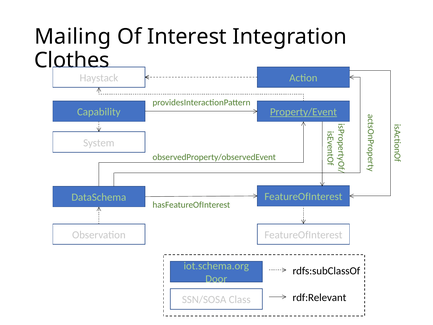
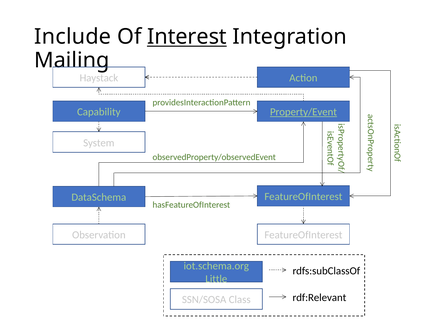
Mailing: Mailing -> Include
Interest underline: none -> present
Clothes: Clothes -> Mailing
Door: Door -> Little
